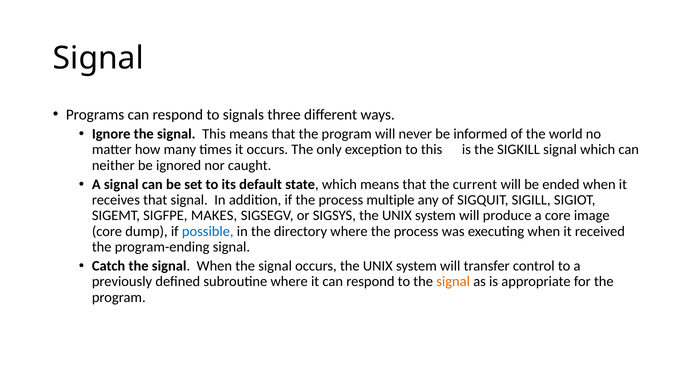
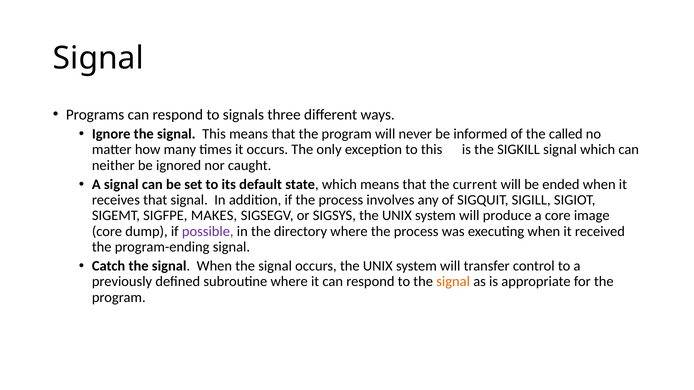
world: world -> called
multiple: multiple -> involves
possible colour: blue -> purple
